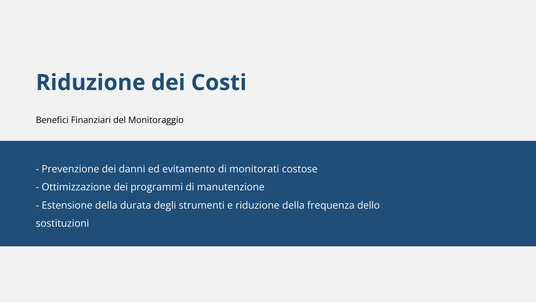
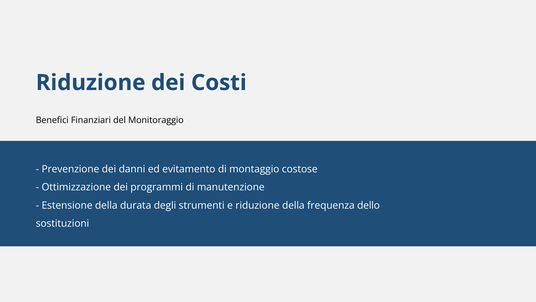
monitorati: monitorati -> montaggio
